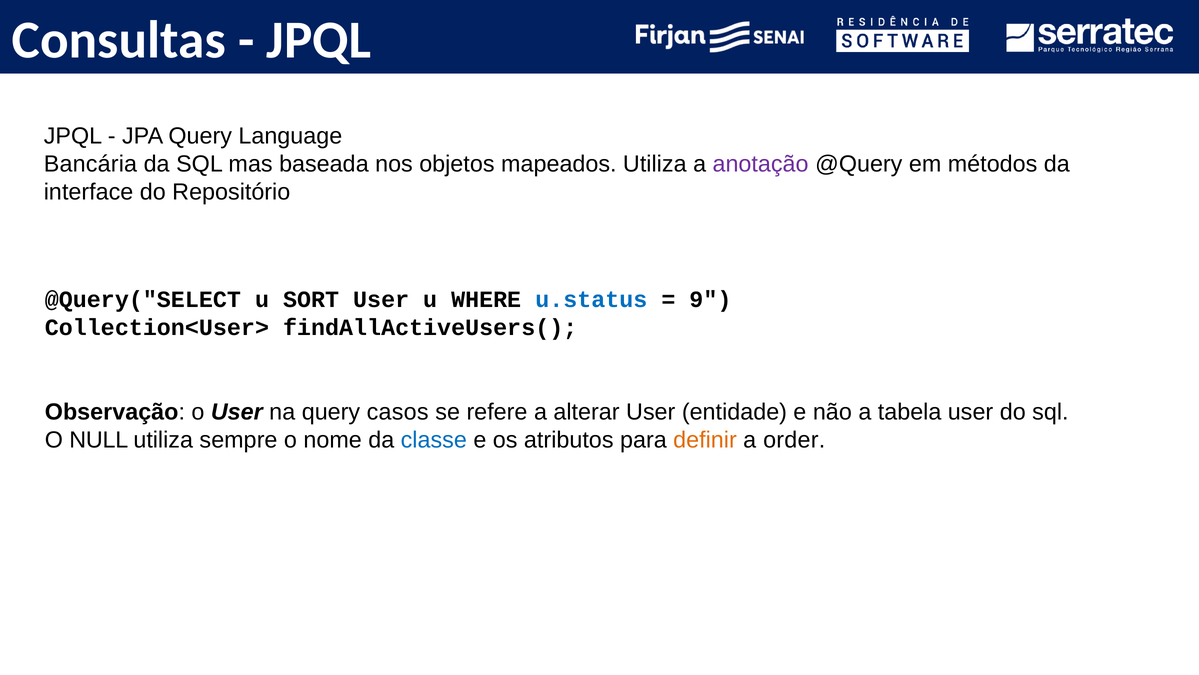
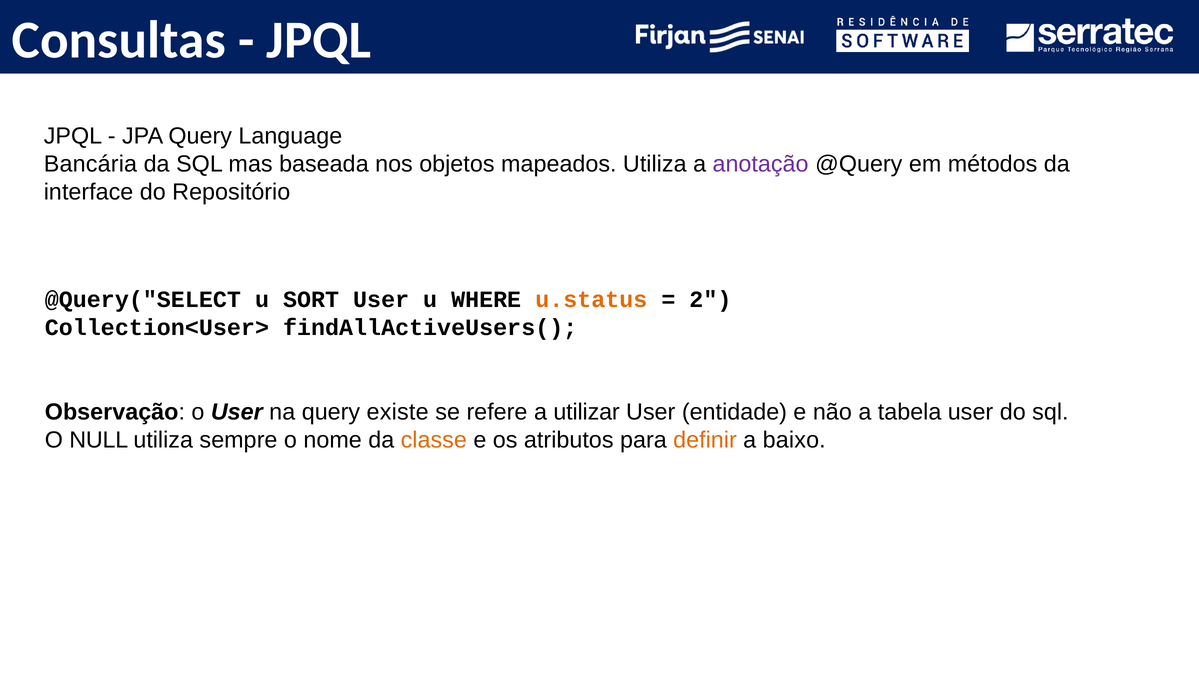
u.status colour: blue -> orange
9: 9 -> 2
casos: casos -> existe
alterar: alterar -> utilizar
classe colour: blue -> orange
order: order -> baixo
